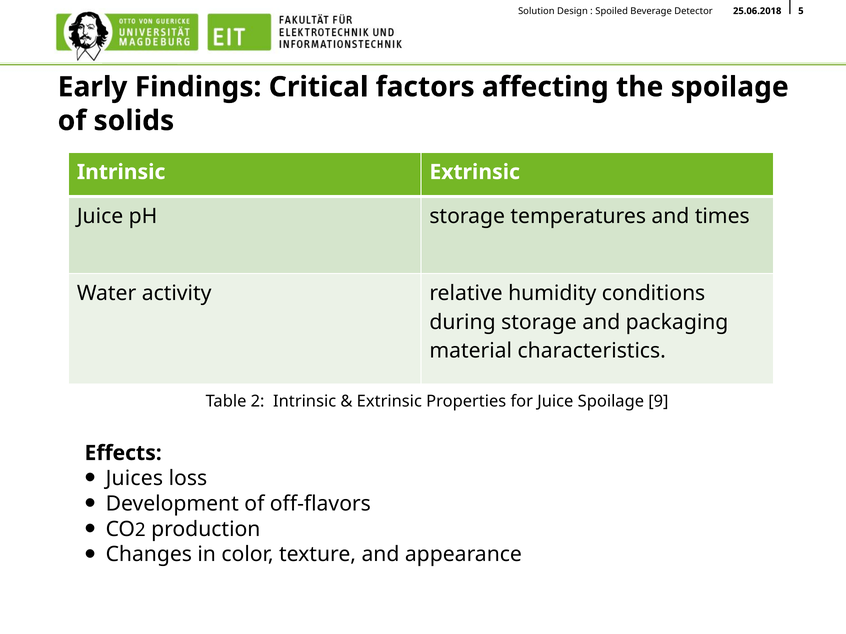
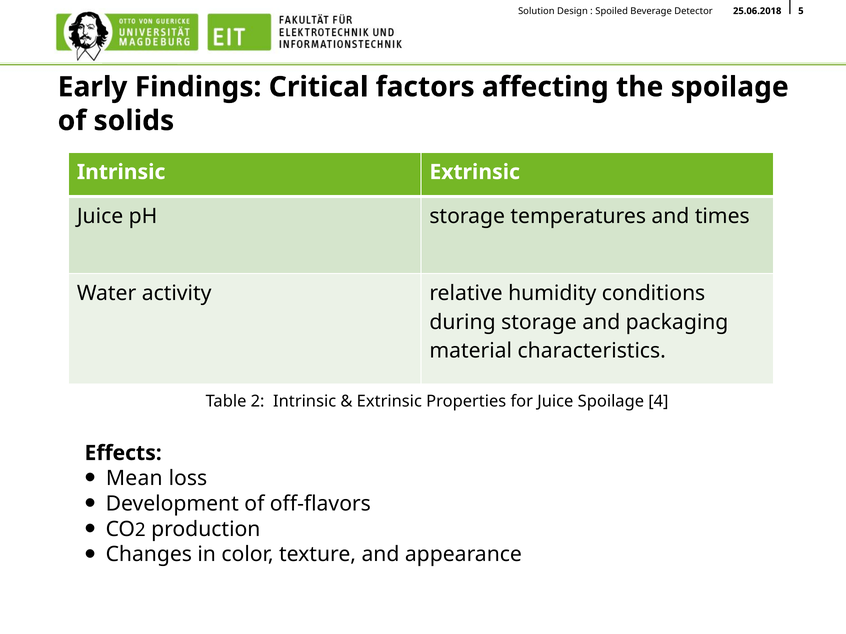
9: 9 -> 4
Juices: Juices -> Mean
